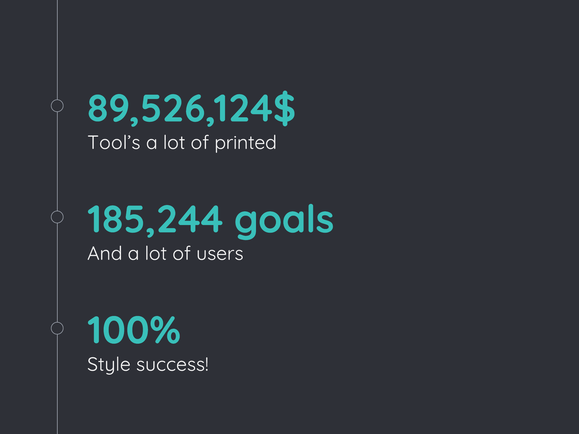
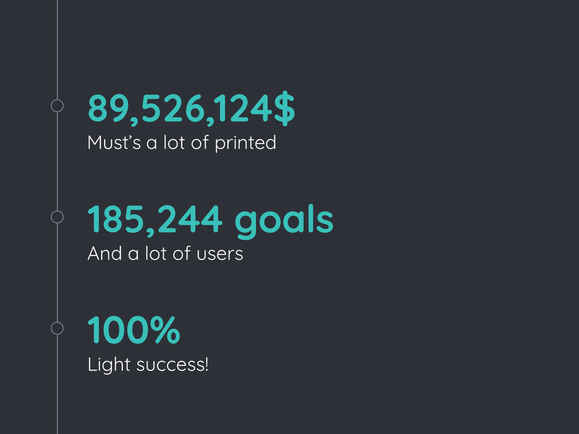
Tool’s: Tool’s -> Must’s
Style: Style -> Light
